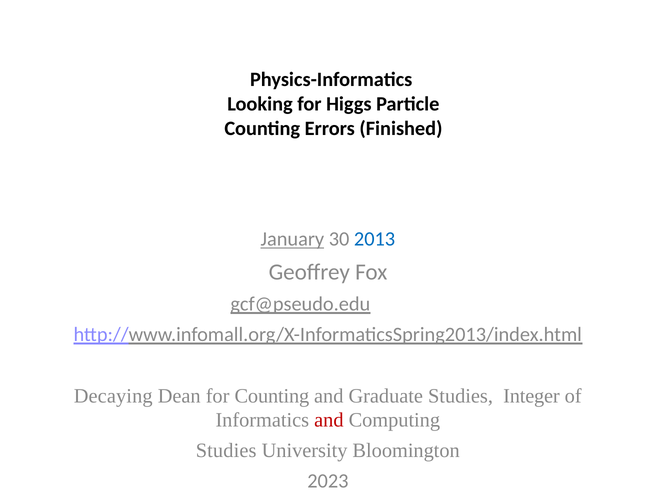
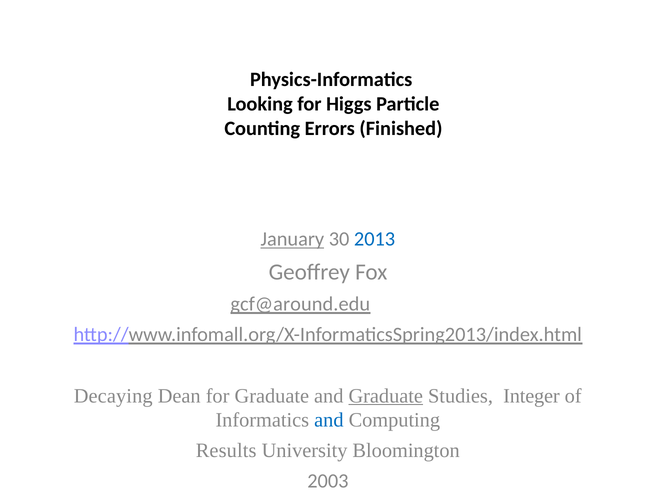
gcf@pseudo.edu: gcf@pseudo.edu -> gcf@around.edu
for Counting: Counting -> Graduate
Graduate at (386, 396) underline: none -> present
and at (329, 420) colour: red -> blue
Studies at (226, 451): Studies -> Results
2023: 2023 -> 2003
